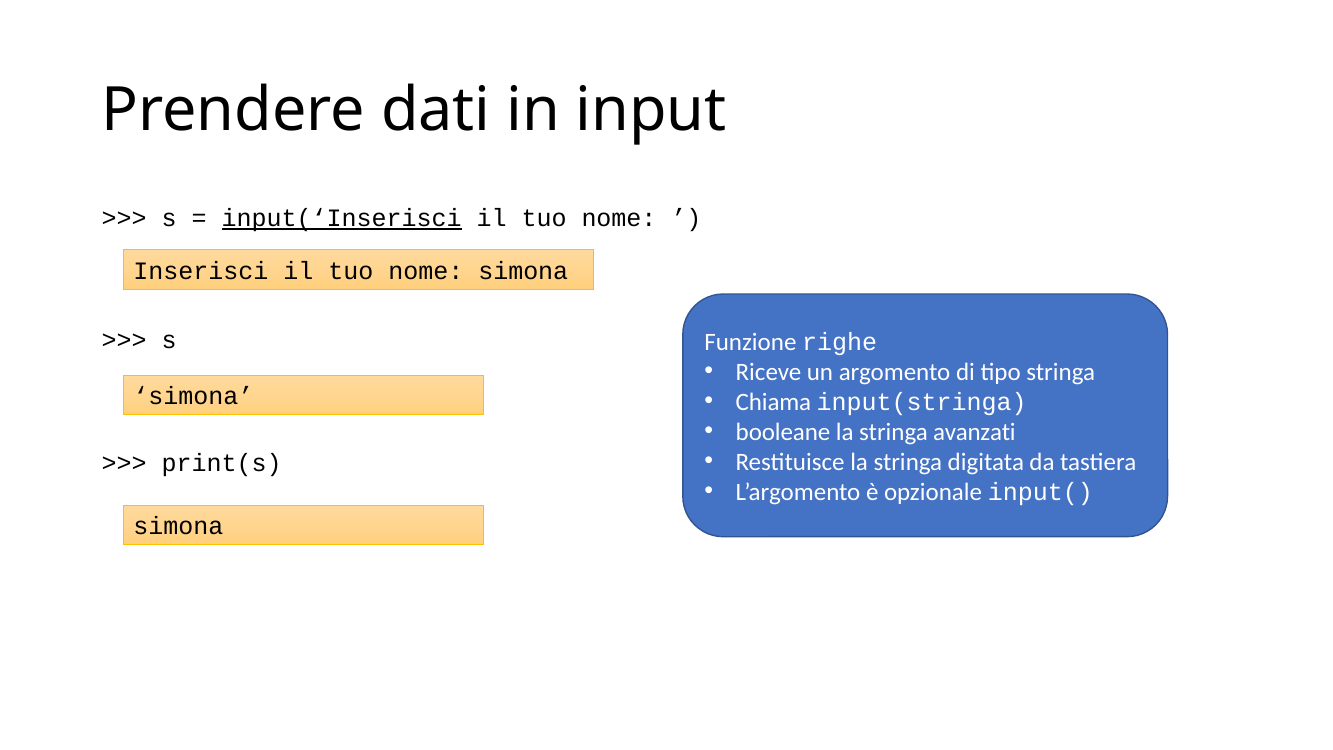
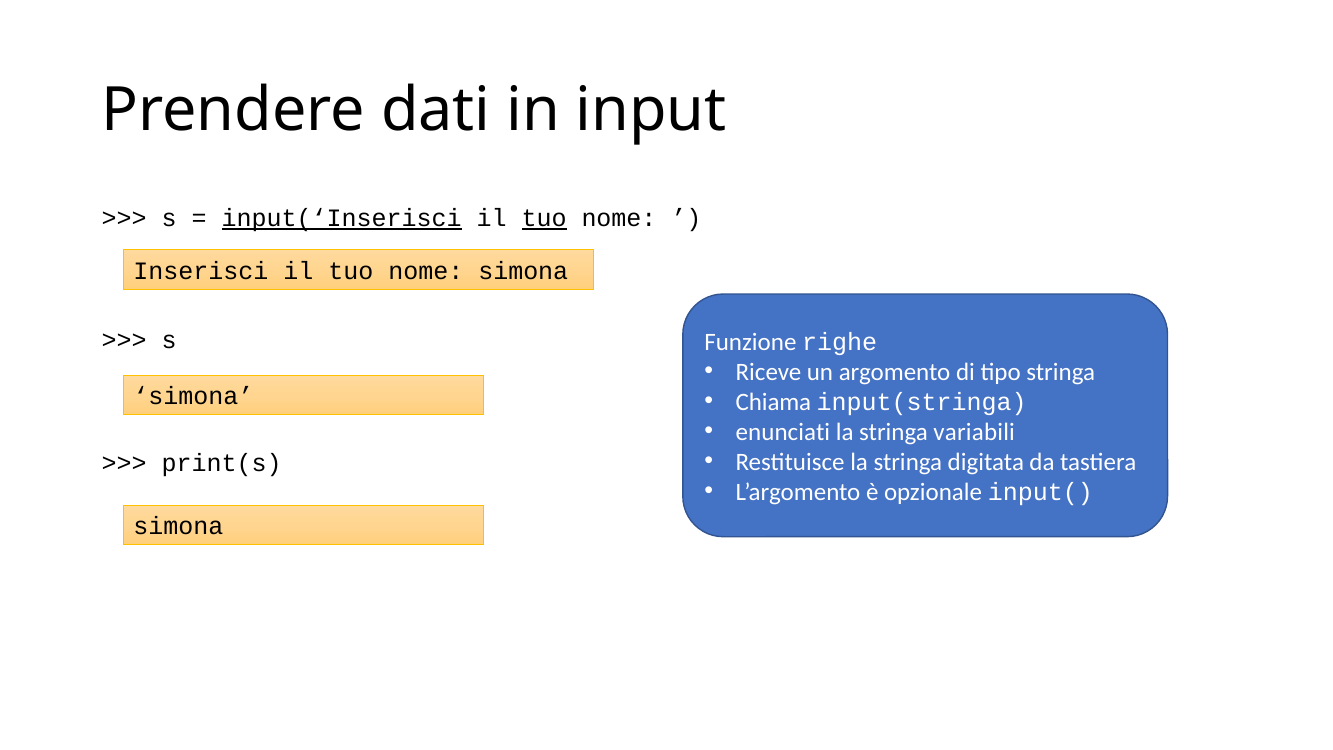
tuo at (544, 218) underline: none -> present
booleane: booleane -> enunciati
avanzati: avanzati -> variabili
